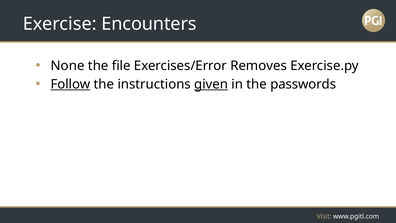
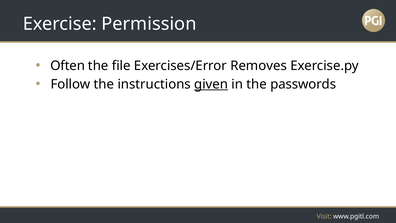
Encounters: Encounters -> Permission
None: None -> Often
Follow underline: present -> none
